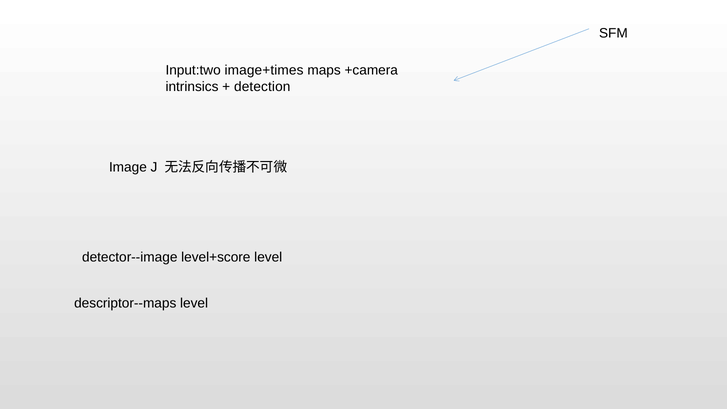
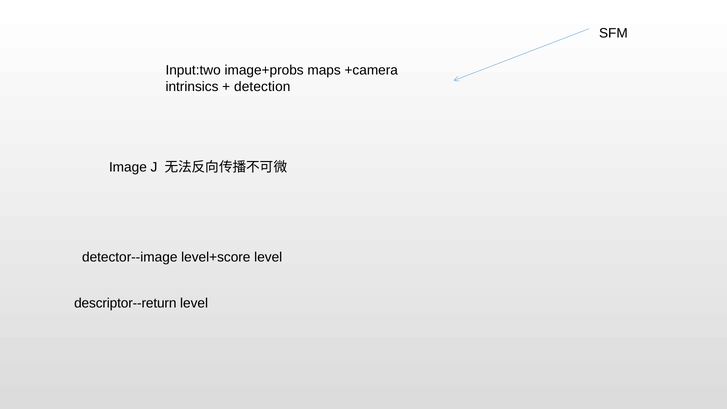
image+times: image+times -> image+probs
descriptor--maps: descriptor--maps -> descriptor--return
